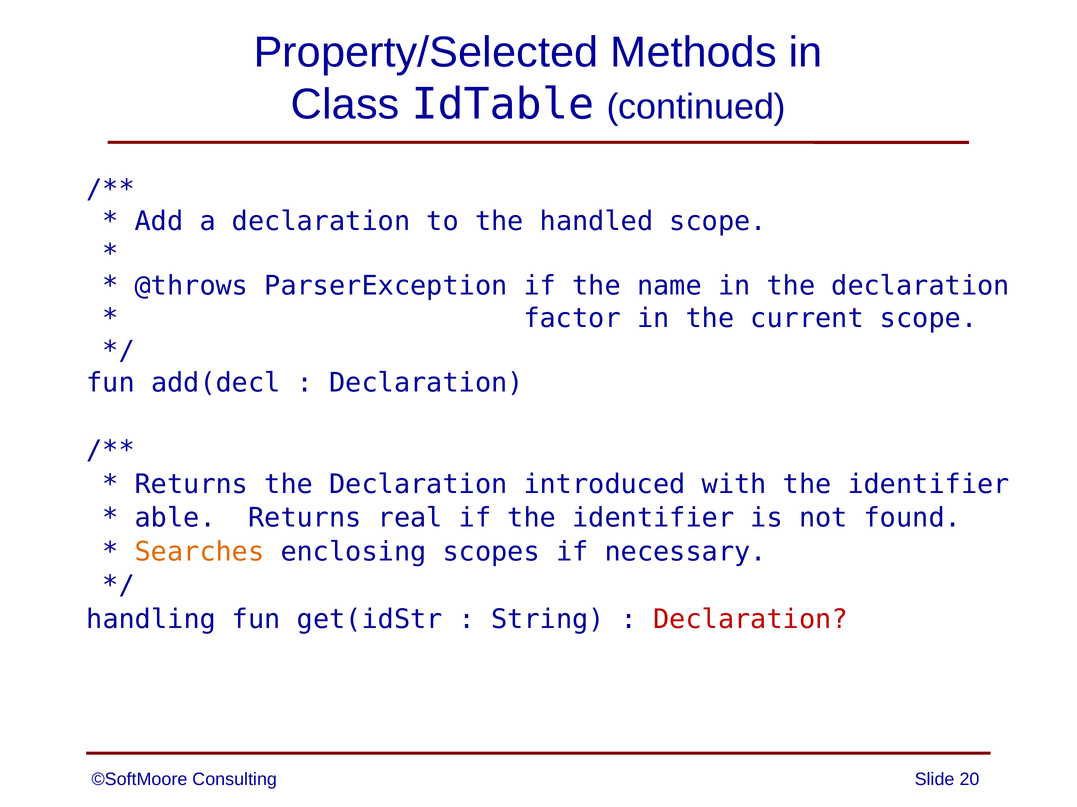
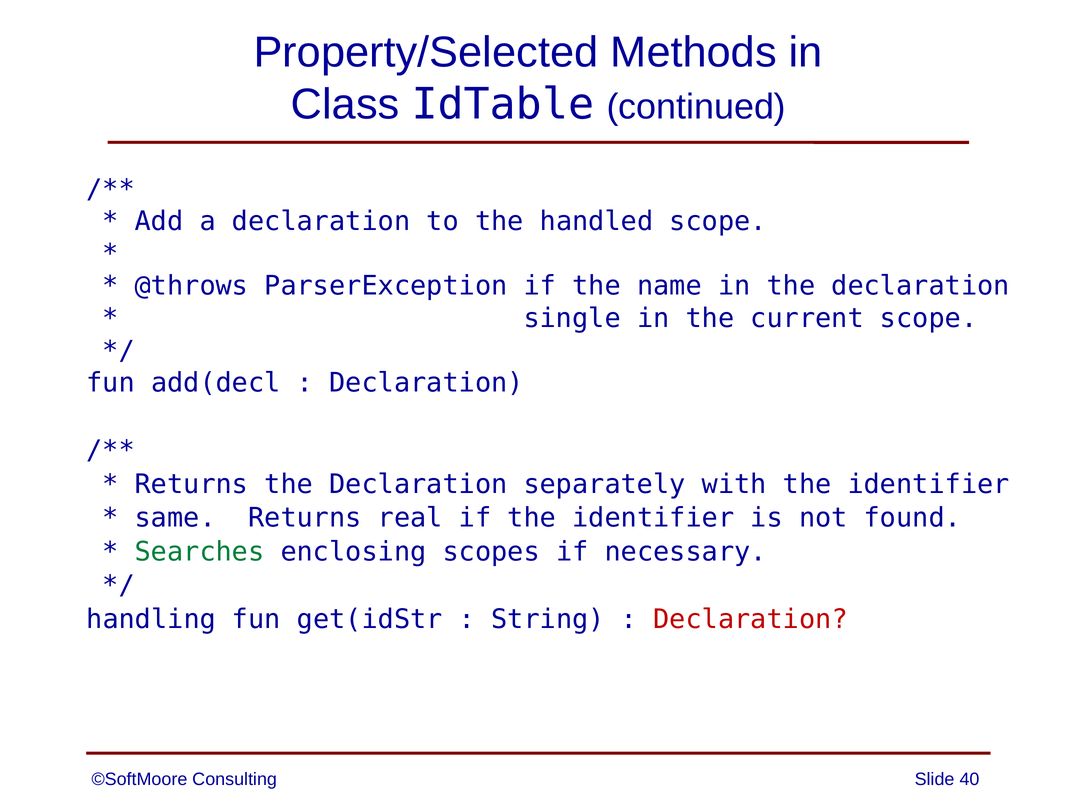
factor: factor -> single
introduced: introduced -> separately
able: able -> same
Searches colour: orange -> green
20: 20 -> 40
